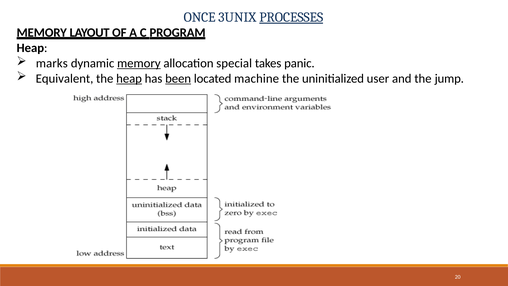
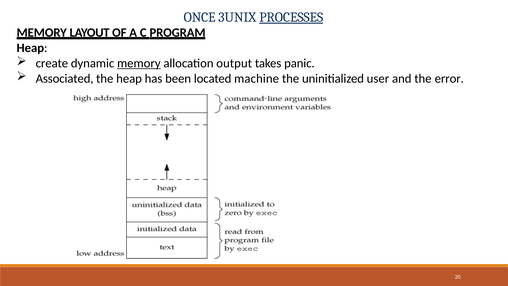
marks: marks -> create
special: special -> output
Equivalent: Equivalent -> Associated
heap at (129, 78) underline: present -> none
been underline: present -> none
jump: jump -> error
